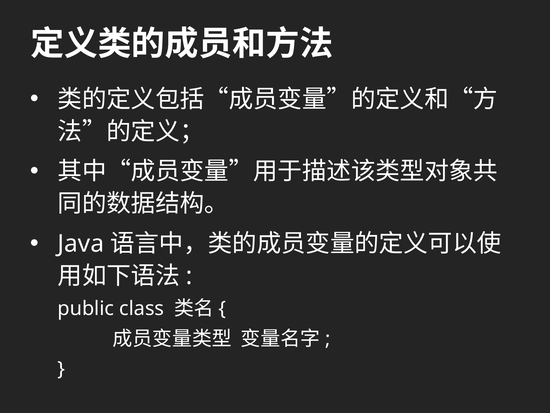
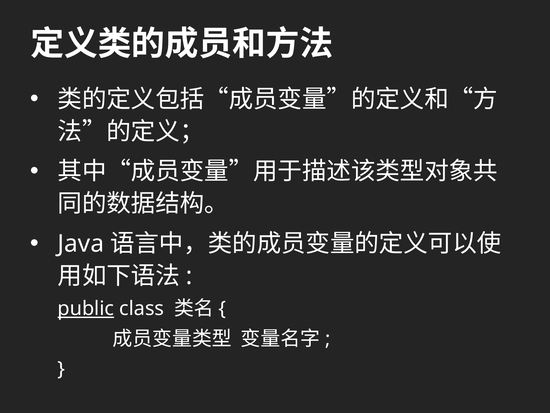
public underline: none -> present
